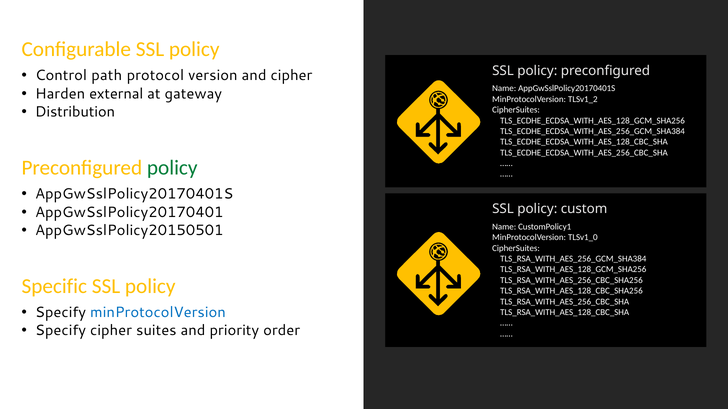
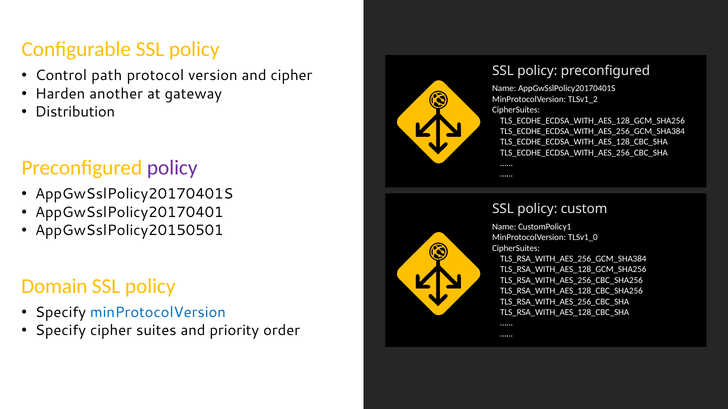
external: external -> another
policy at (172, 168) colour: green -> purple
Specific: Specific -> Domain
